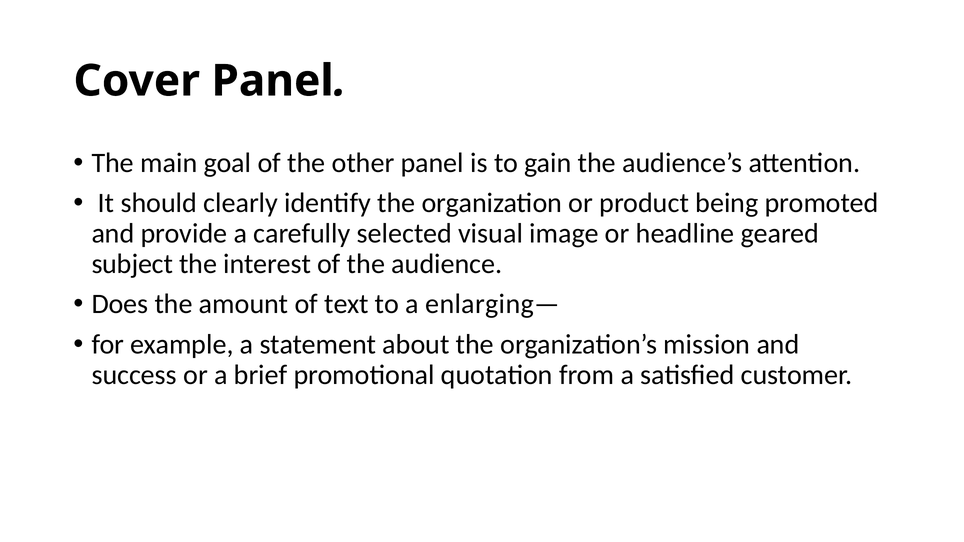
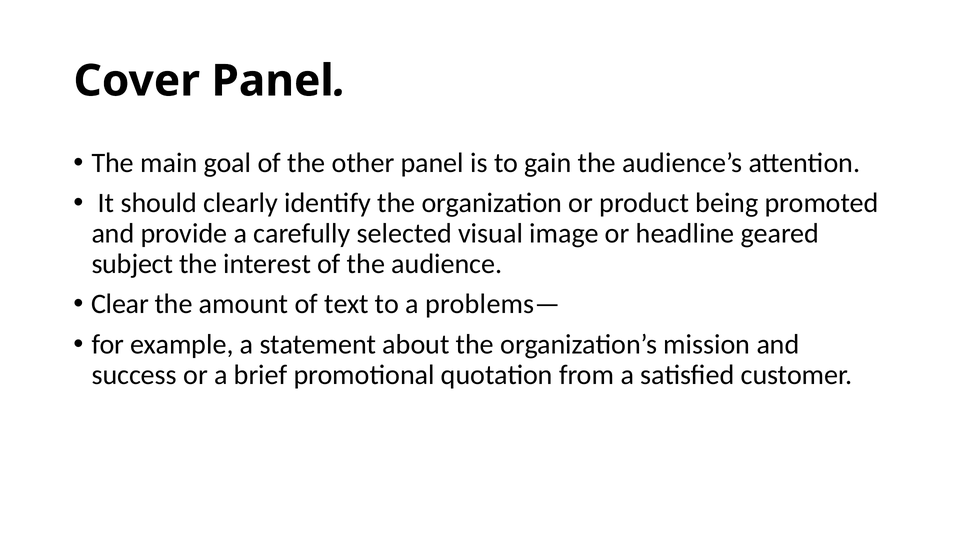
Does: Does -> Clear
enlarging—: enlarging— -> problems—
